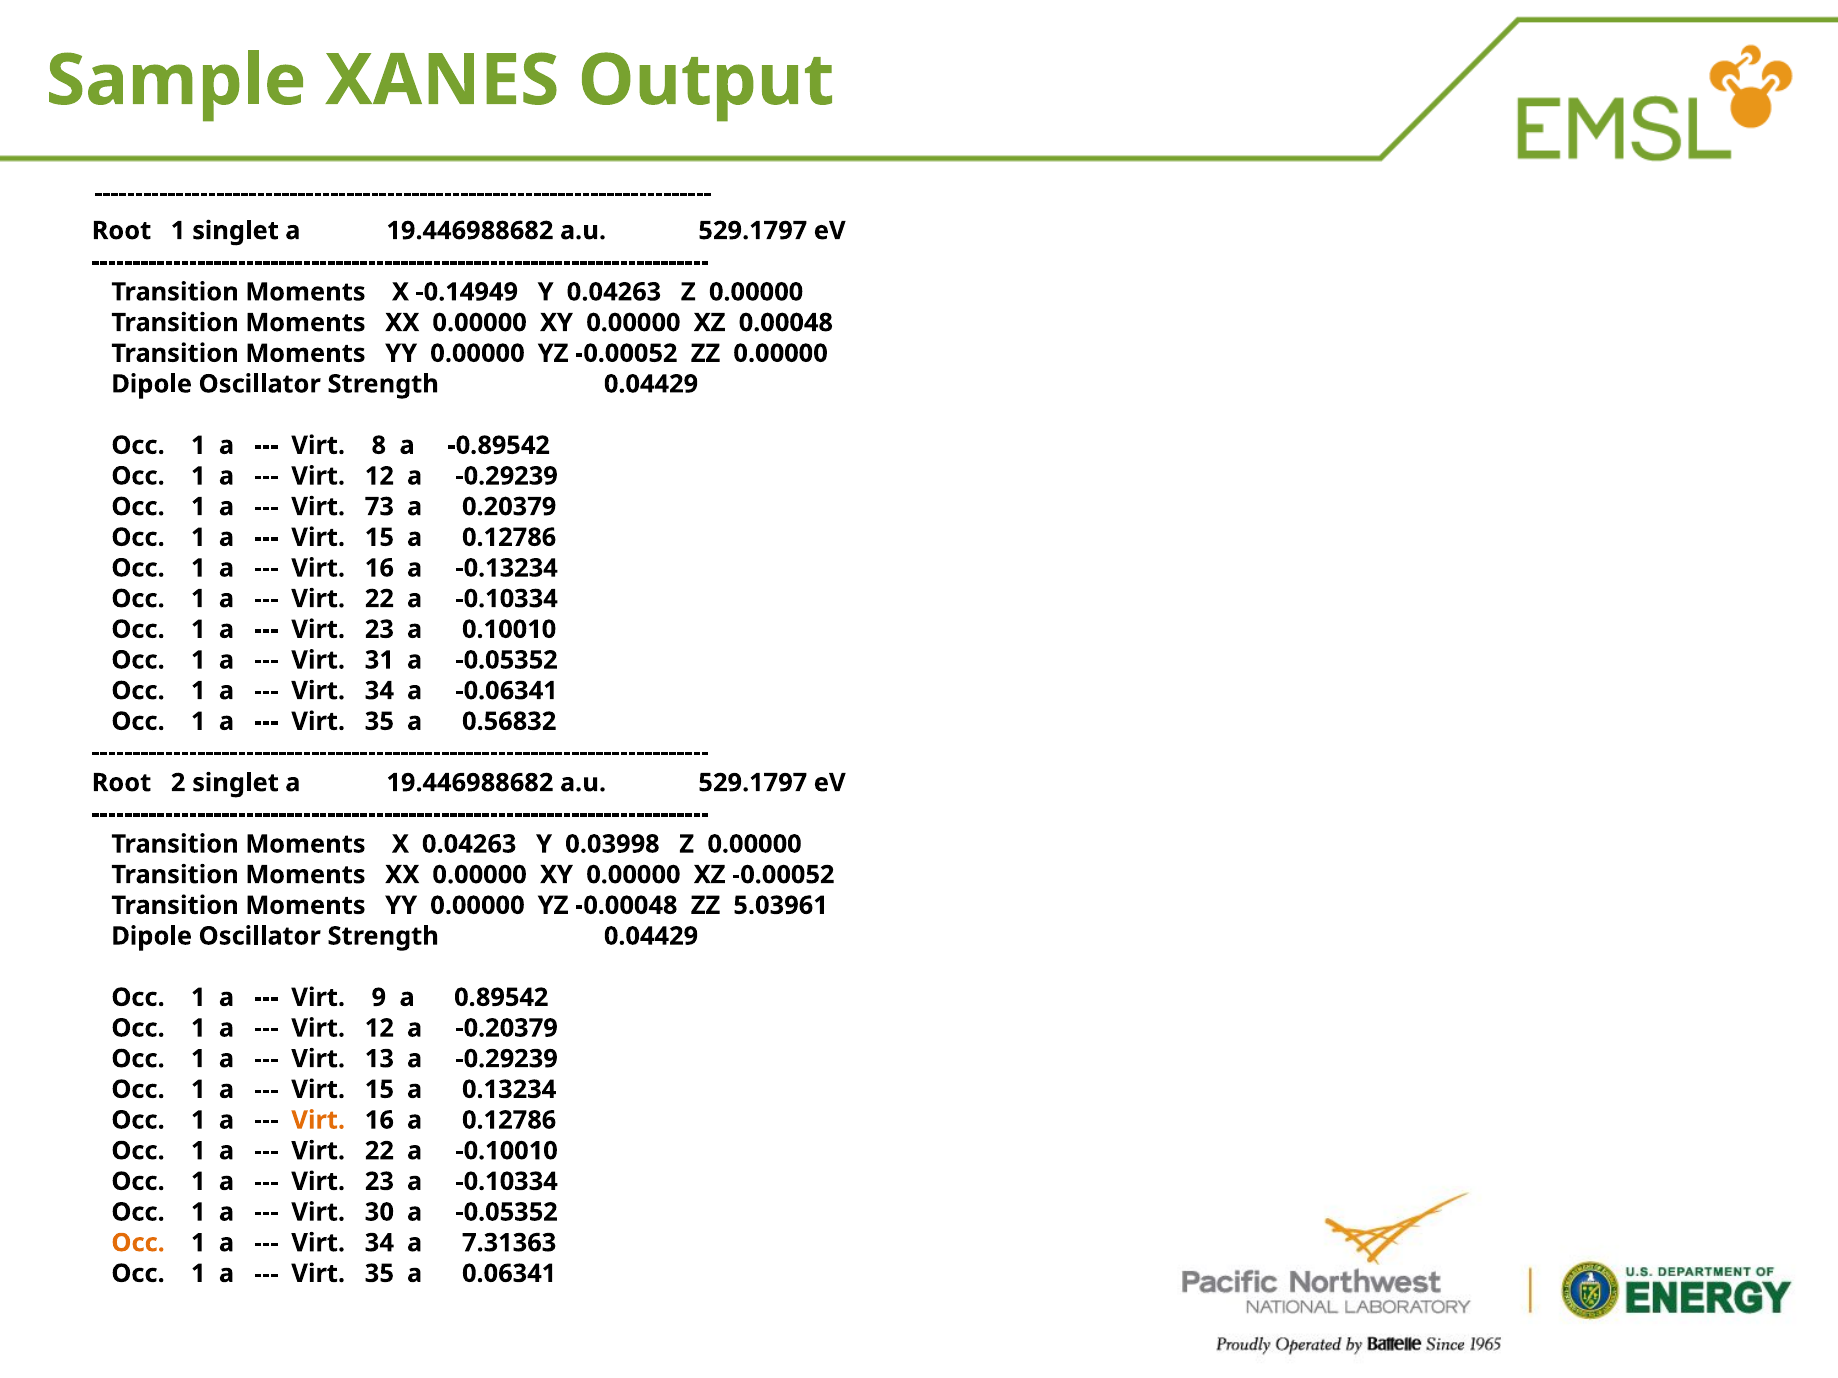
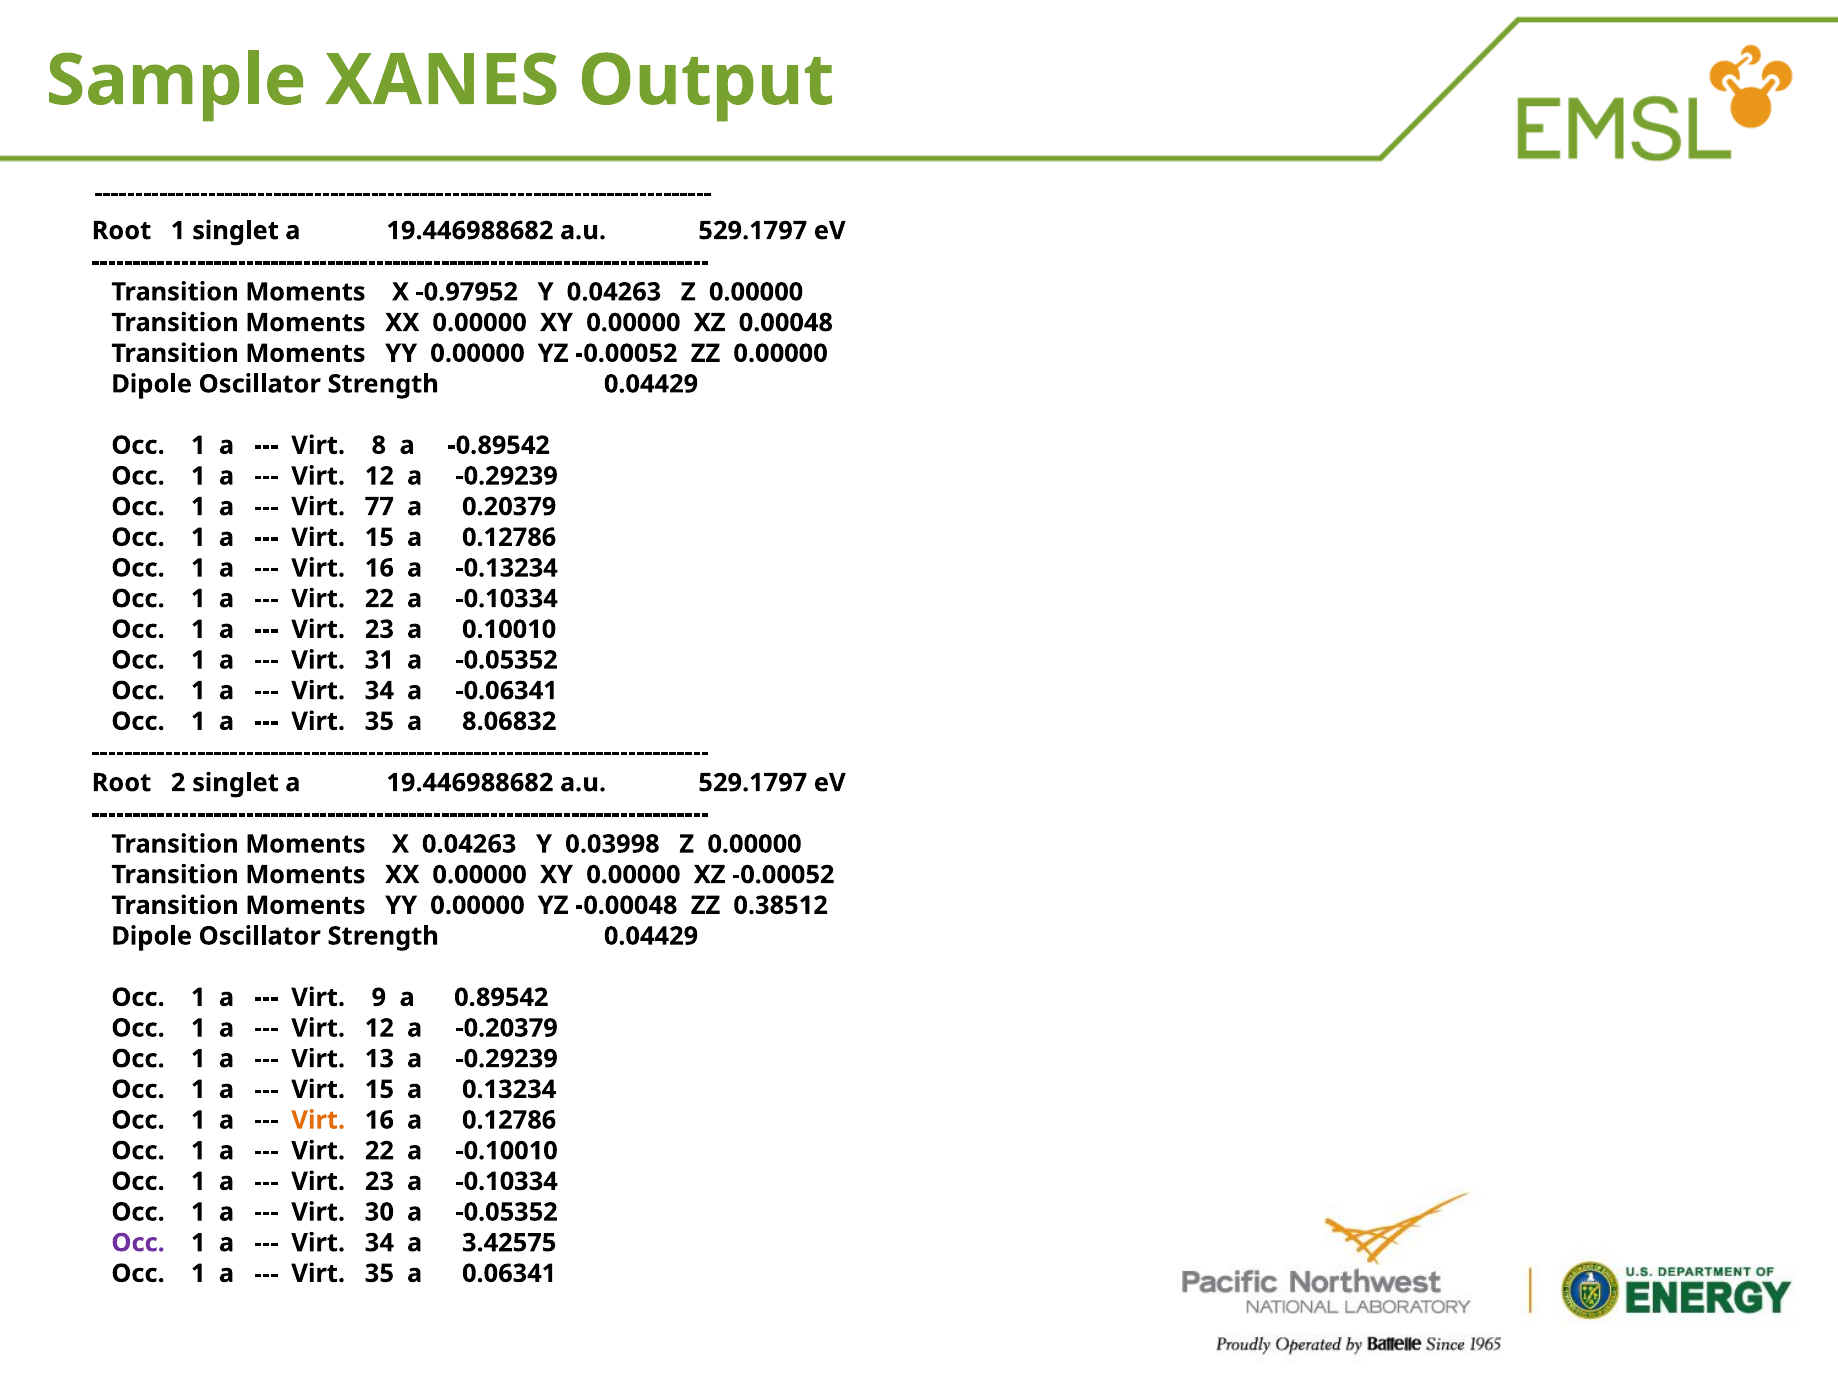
-0.14949: -0.14949 -> -0.97952
73: 73 -> 77
0.56832: 0.56832 -> 8.06832
5.03961: 5.03961 -> 0.38512
Occ at (138, 1243) colour: orange -> purple
7.31363: 7.31363 -> 3.42575
